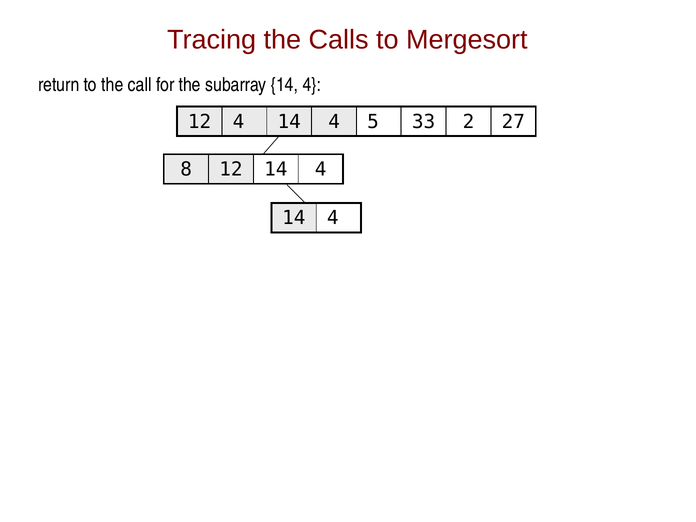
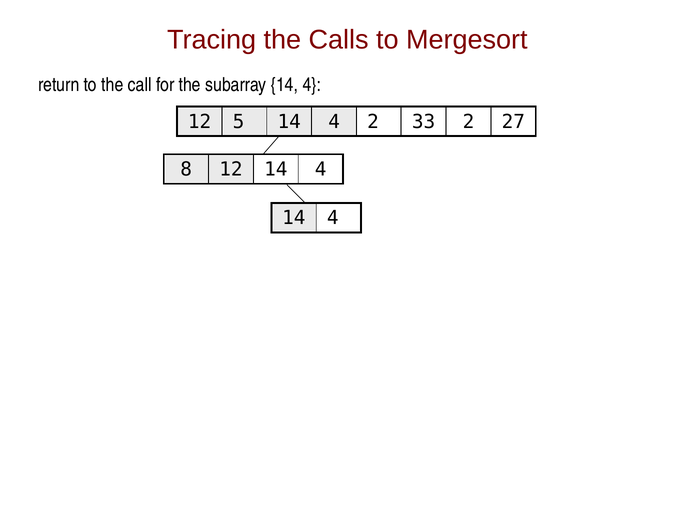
12 4: 4 -> 5
4 5: 5 -> 2
